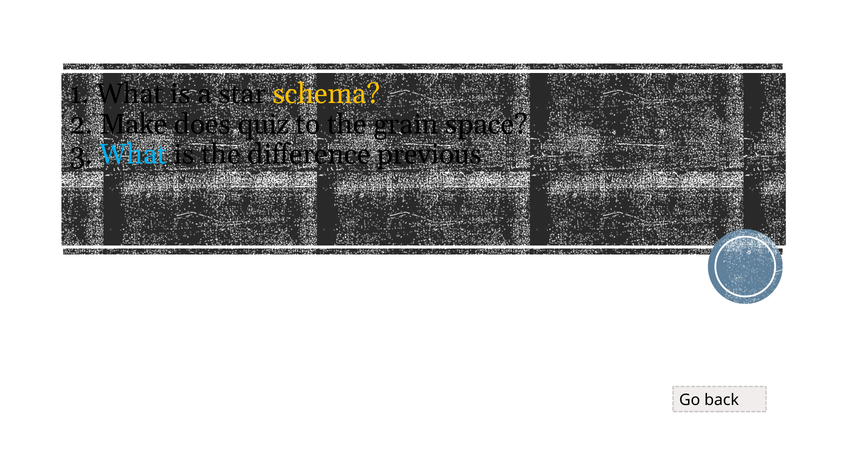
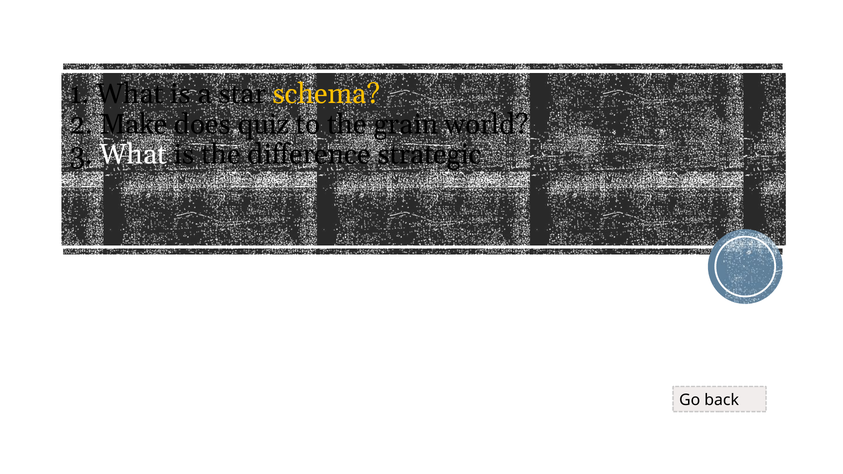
space: space -> world
What at (133, 155) colour: light blue -> white
previous: previous -> strategic
